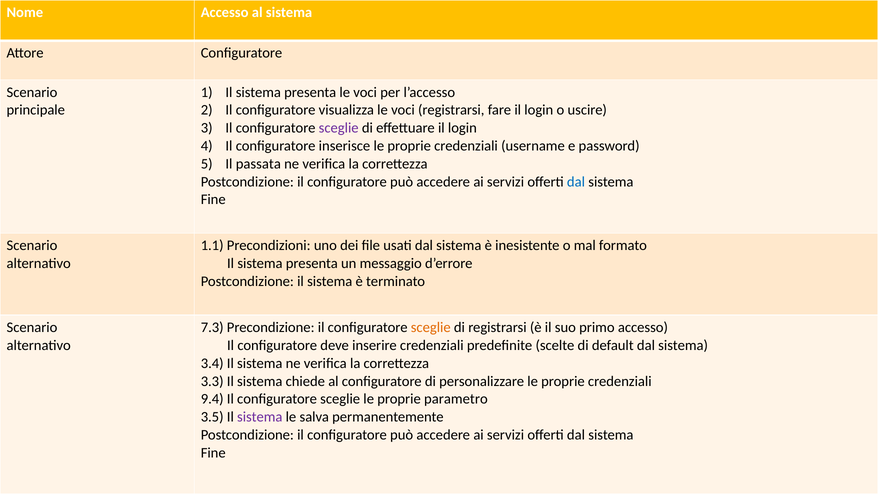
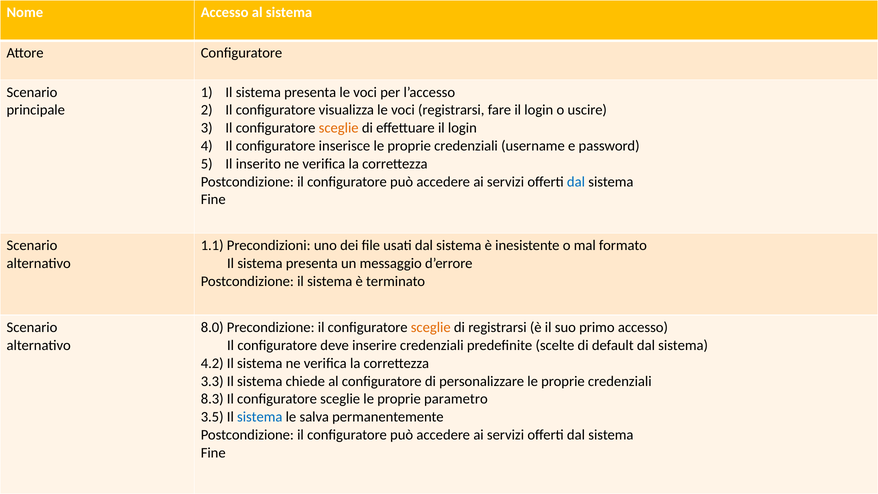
sceglie at (339, 128) colour: purple -> orange
passata: passata -> inserito
7.3: 7.3 -> 8.0
3.4: 3.4 -> 4.2
9.4: 9.4 -> 8.3
sistema at (260, 417) colour: purple -> blue
